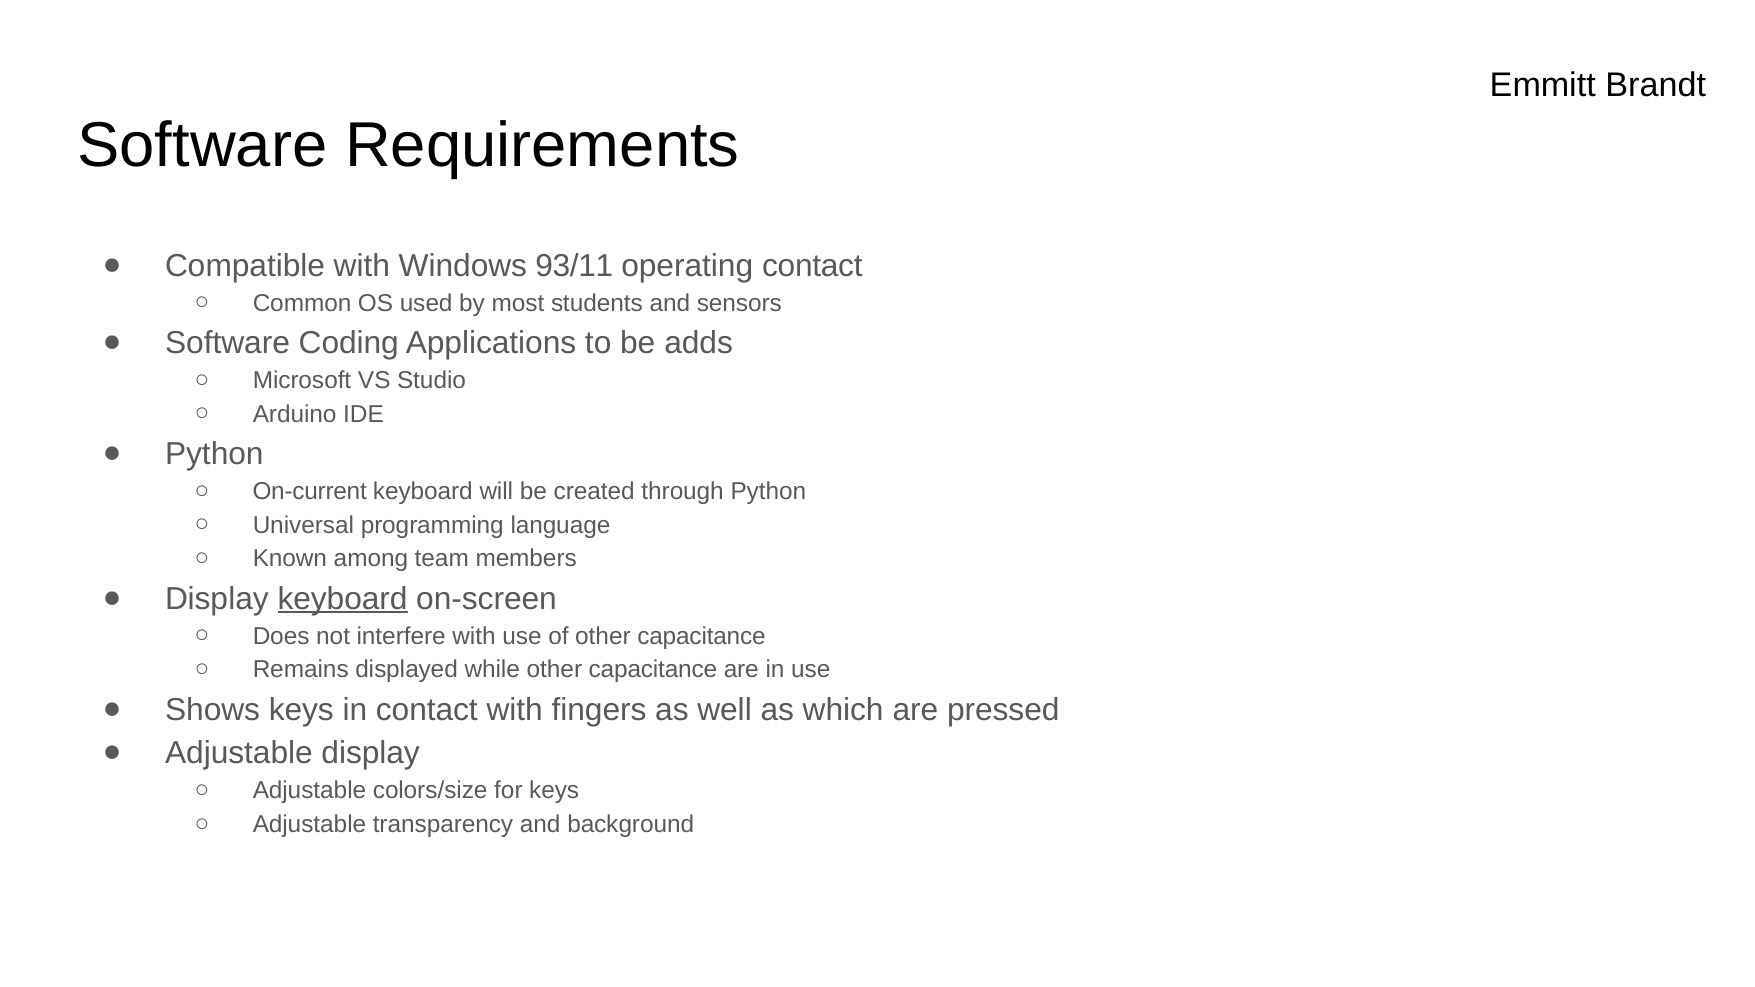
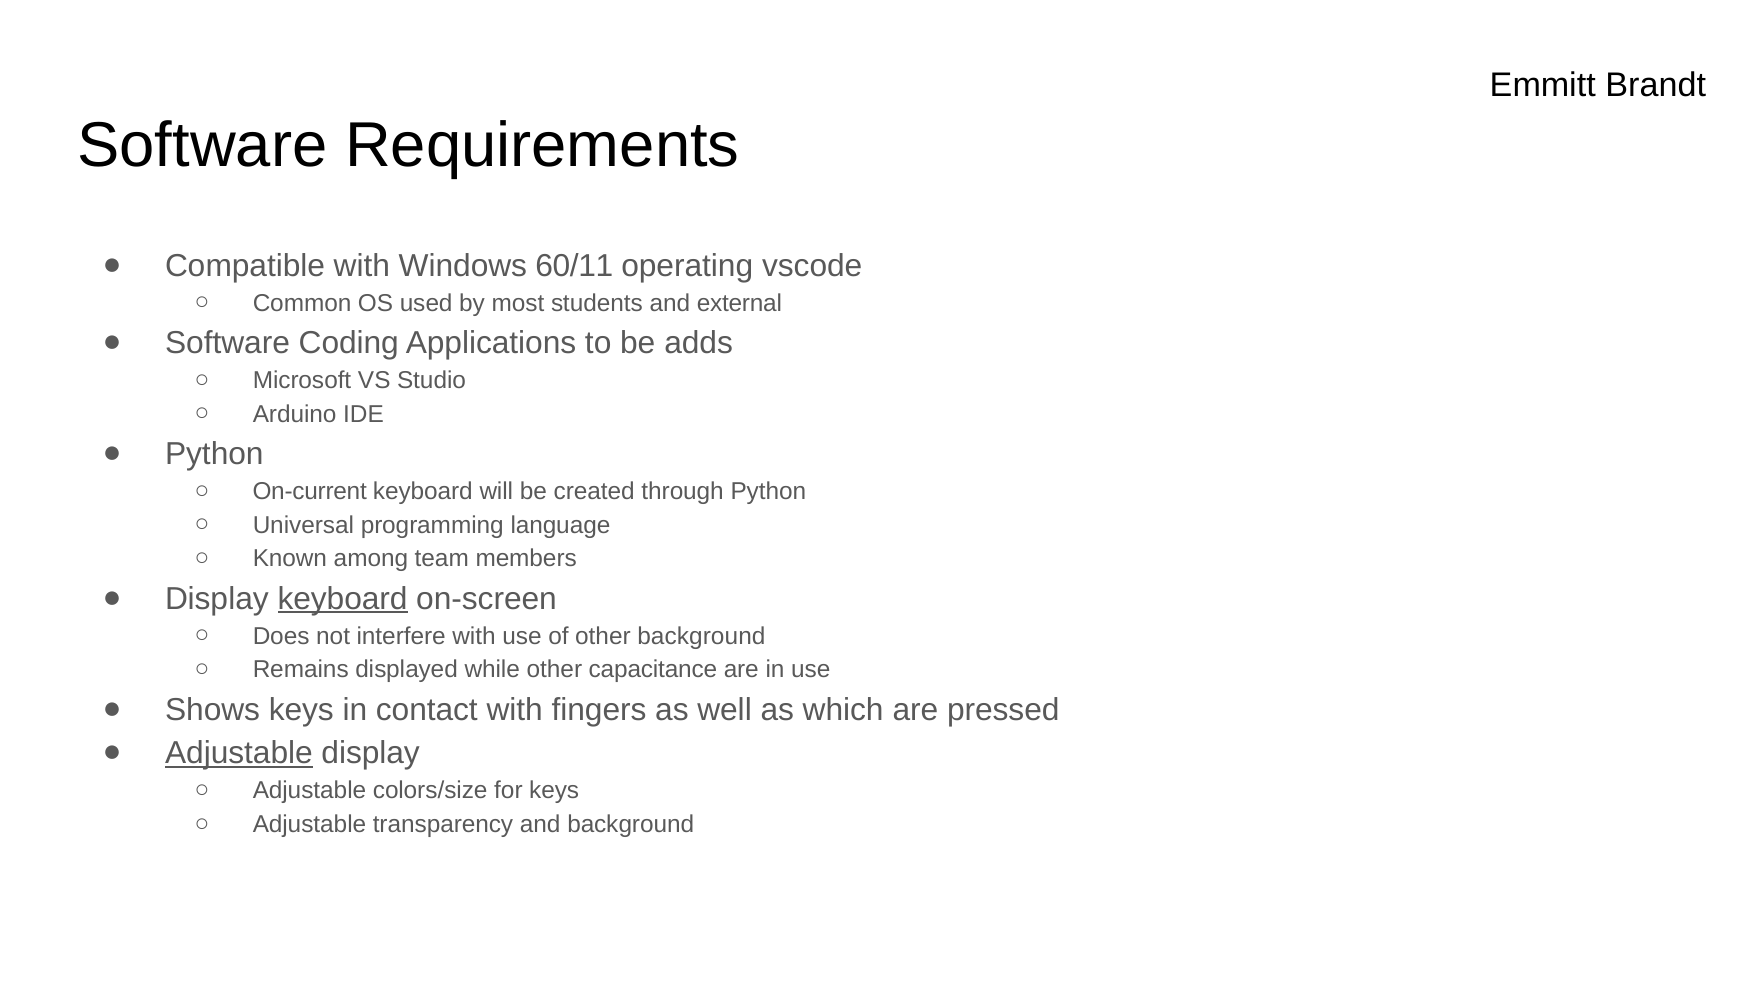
93/11: 93/11 -> 60/11
operating contact: contact -> vscode
sensors: sensors -> external
of other capacitance: capacitance -> background
Adjustable at (239, 754) underline: none -> present
